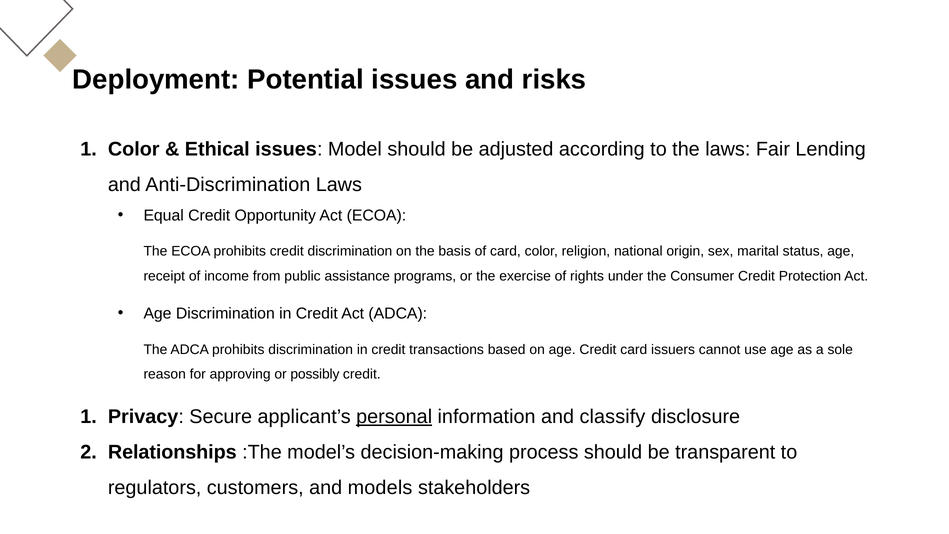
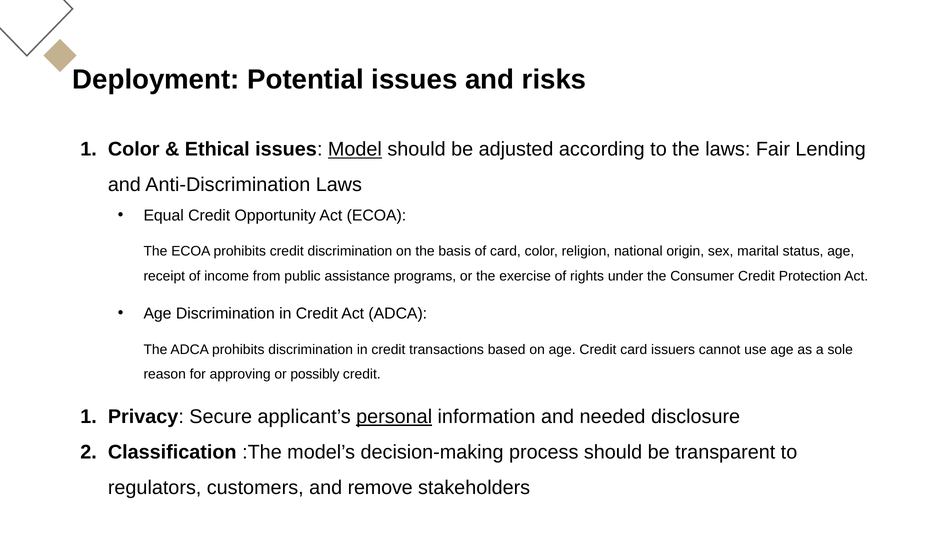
Model underline: none -> present
classify: classify -> needed
Relationships: Relationships -> Classification
models: models -> remove
